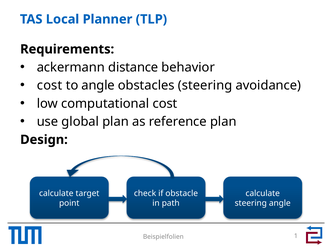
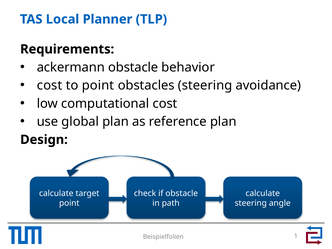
ackermann distance: distance -> obstacle
to angle: angle -> point
